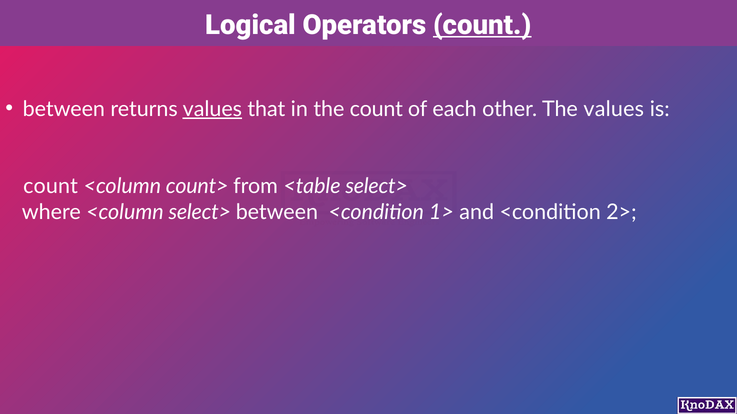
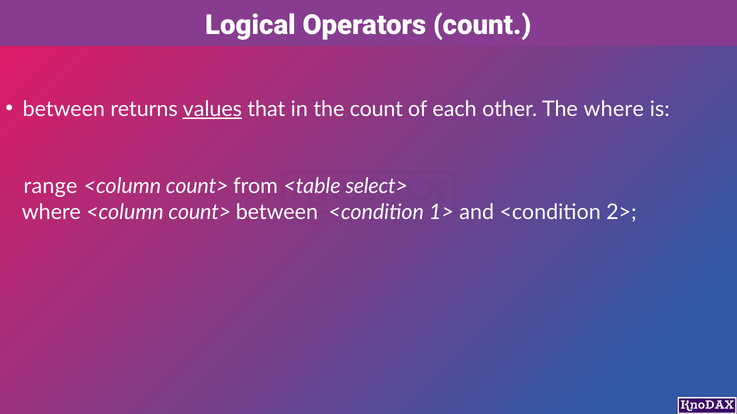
count at (482, 25) underline: present -> none
The values: values -> where
count at (51, 187): count -> range
where <column select>: select> -> count>
